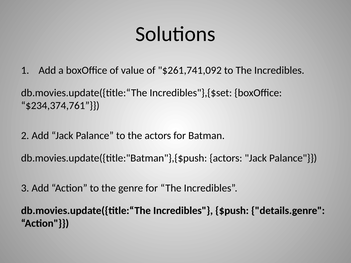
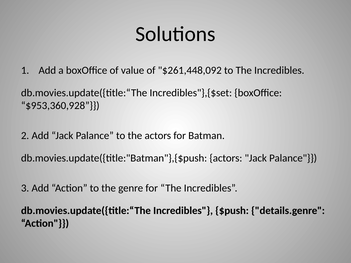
$261,741,092: $261,741,092 -> $261,448,092
$234,374,761: $234,374,761 -> $953,360,928
